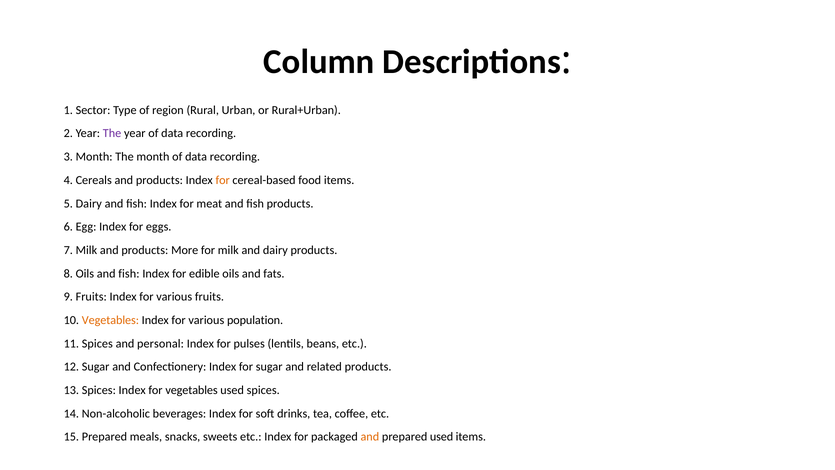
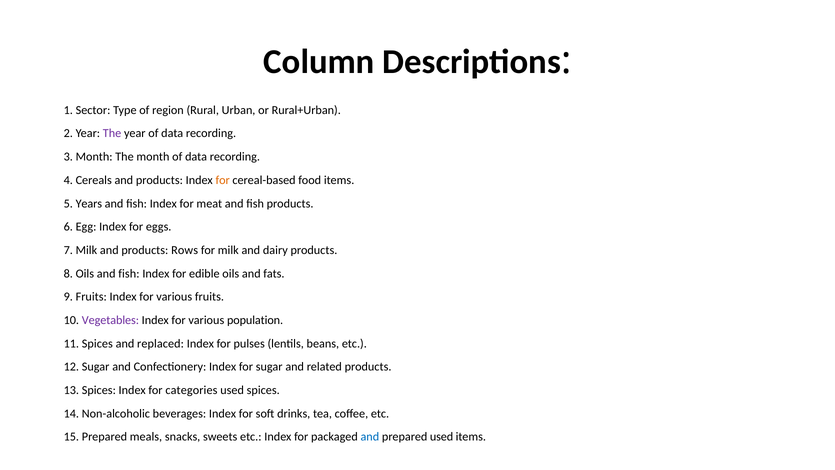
5 Dairy: Dairy -> Years
More: More -> Rows
Vegetables at (110, 320) colour: orange -> purple
personal: personal -> replaced
for vegetables: vegetables -> categories
and at (370, 437) colour: orange -> blue
